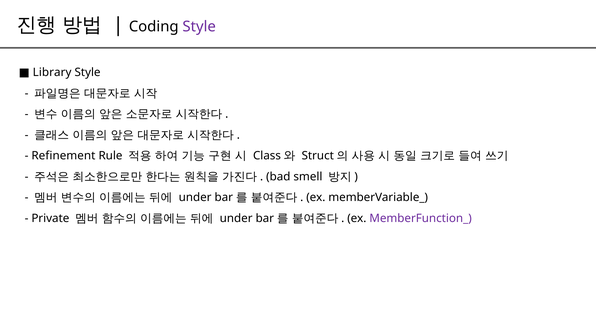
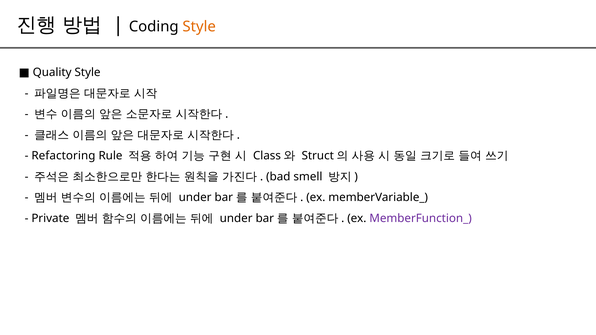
Style at (199, 27) colour: purple -> orange
Library: Library -> Quality
Refinement: Refinement -> Refactoring
